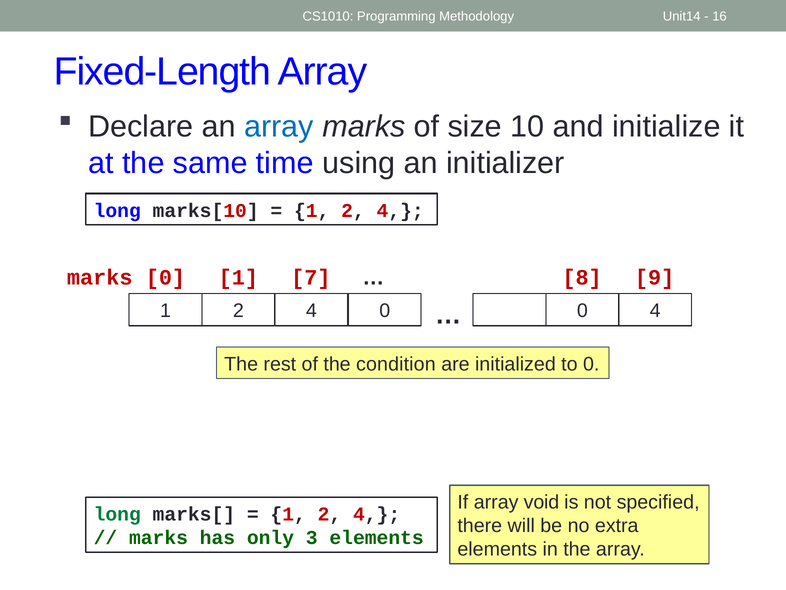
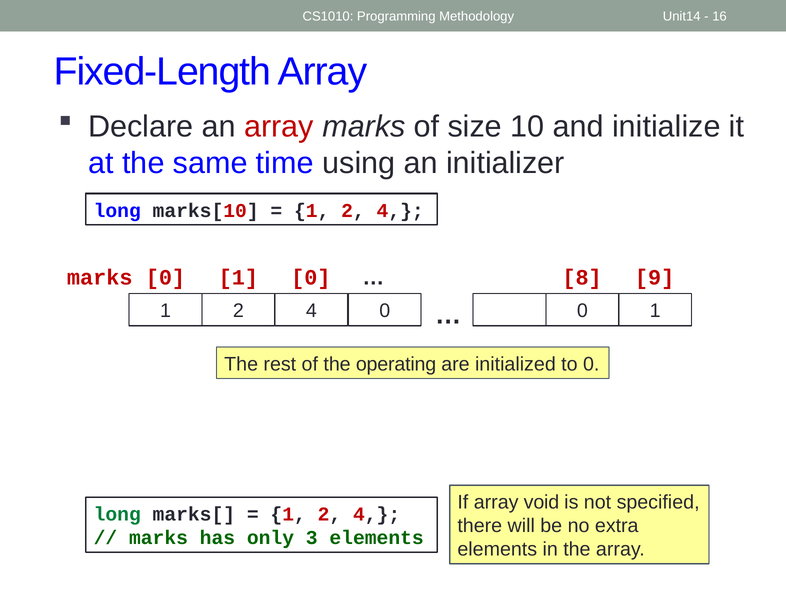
array at (279, 126) colour: blue -> red
7 at (311, 277): 7 -> 0
0 4: 4 -> 1
condition: condition -> operating
